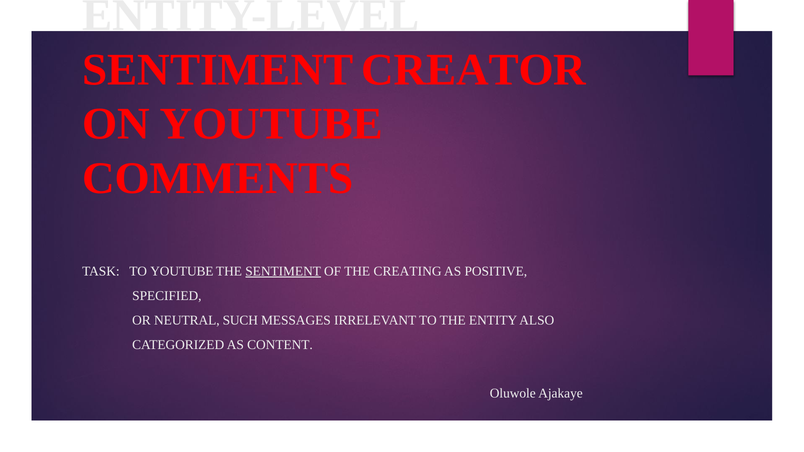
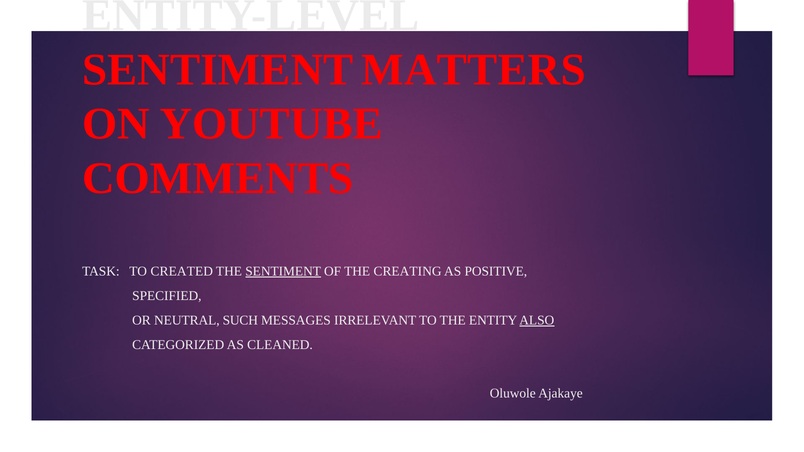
CREATOR: CREATOR -> MATTERS
TO YOUTUBE: YOUTUBE -> CREATED
ALSO underline: none -> present
CONTENT: CONTENT -> CLEANED
